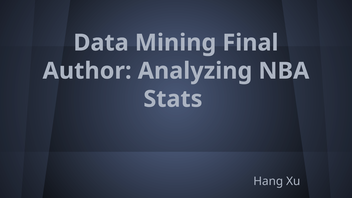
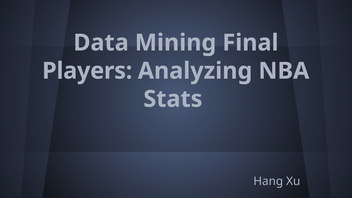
Author: Author -> Players
